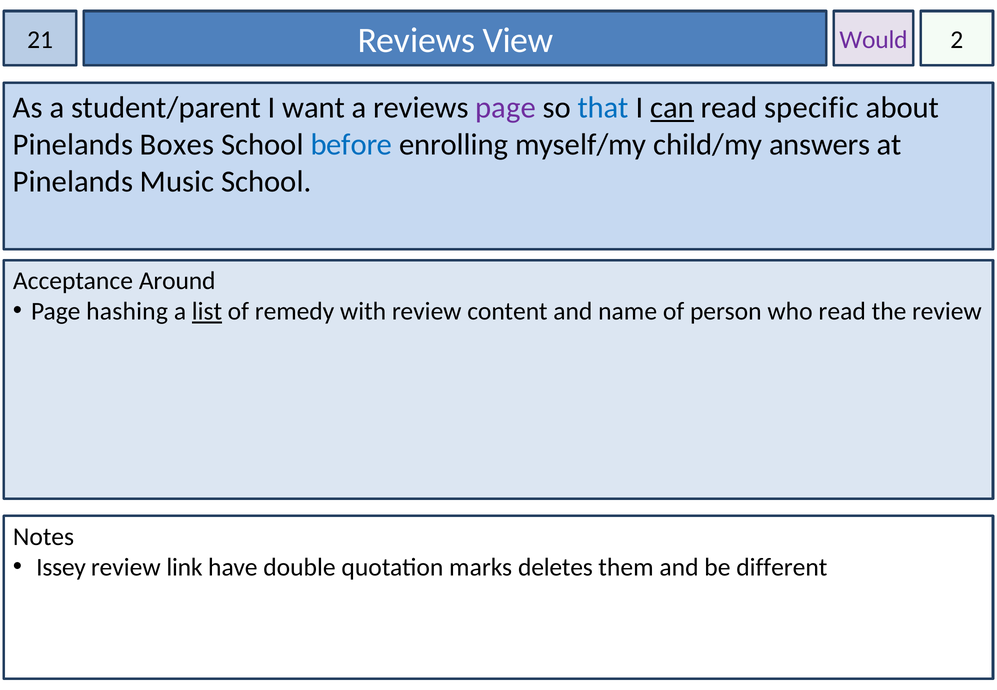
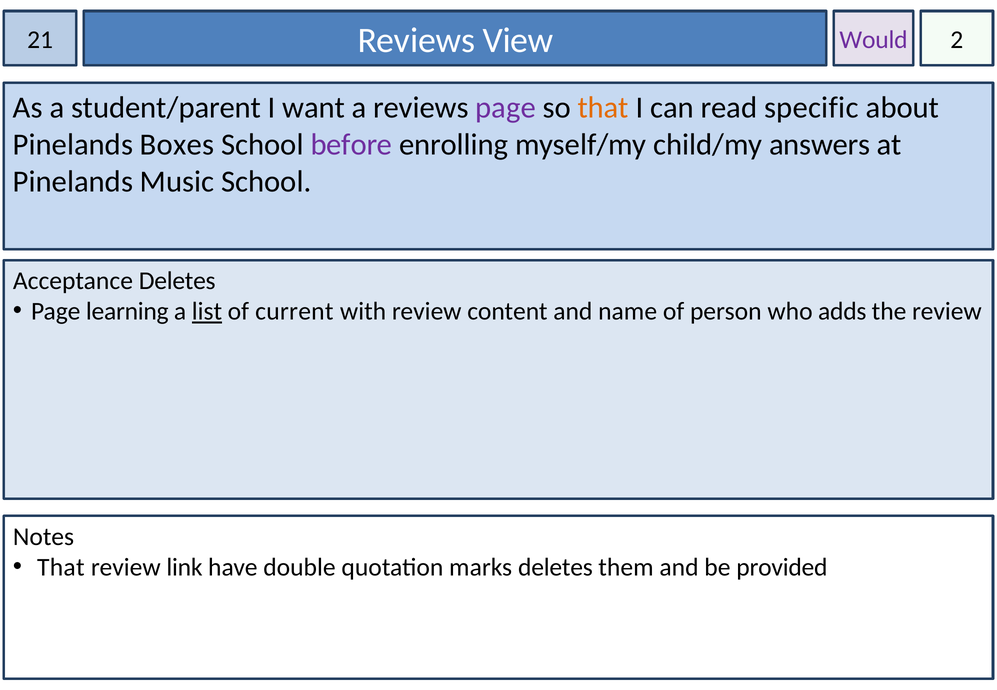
that at (603, 108) colour: blue -> orange
can underline: present -> none
before colour: blue -> purple
Acceptance Around: Around -> Deletes
hashing: hashing -> learning
remedy: remedy -> current
who read: read -> adds
Issey at (61, 568): Issey -> That
different: different -> provided
